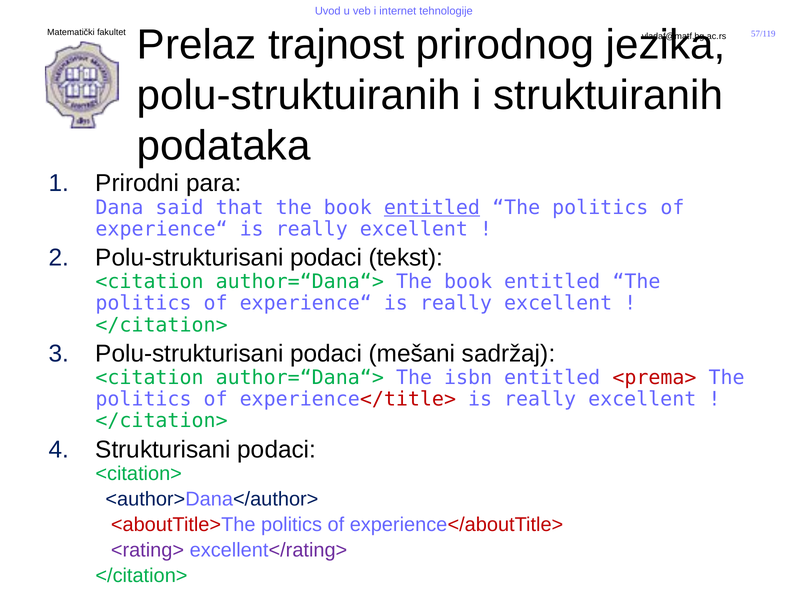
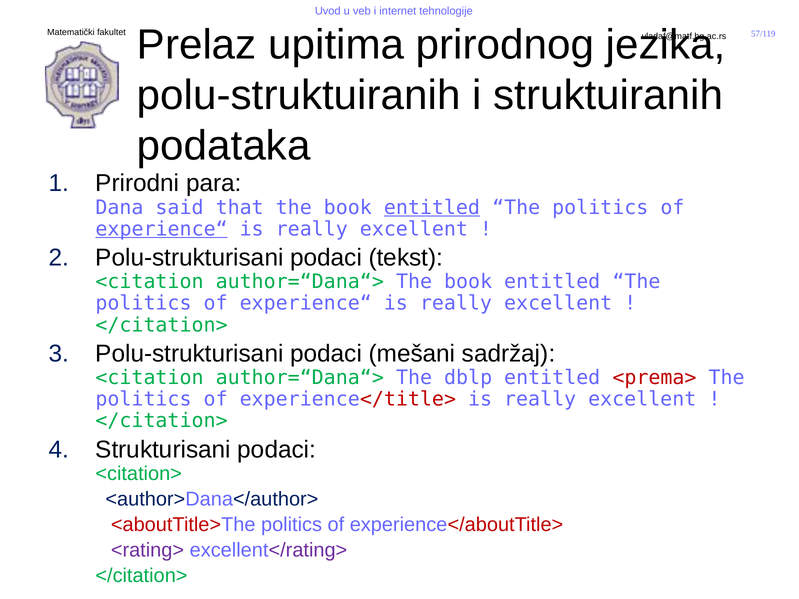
trajnost: trajnost -> upitima
experience“ at (162, 229) underline: none -> present
isbn: isbn -> dblp
